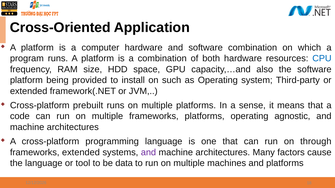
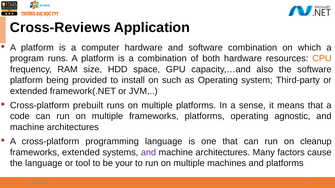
Cross-Oriented: Cross-Oriented -> Cross-Reviews
CPU colour: blue -> orange
through: through -> cleanup
data: data -> your
